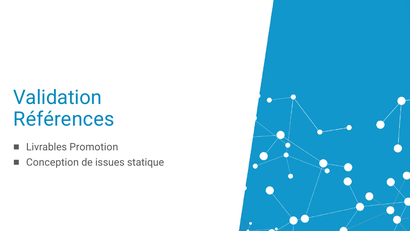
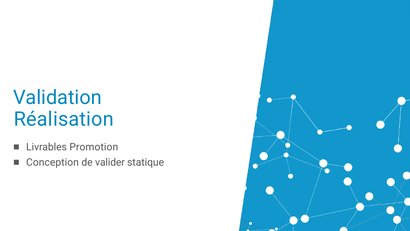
Références: Références -> Réalisation
issues: issues -> valider
